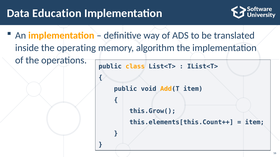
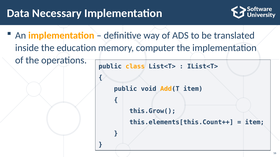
Education: Education -> Necessary
operating: operating -> education
algorithm: algorithm -> computer
